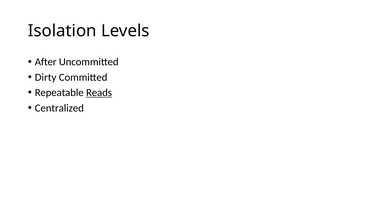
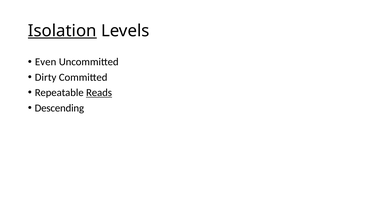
Isolation underline: none -> present
After: After -> Even
Centralized: Centralized -> Descending
